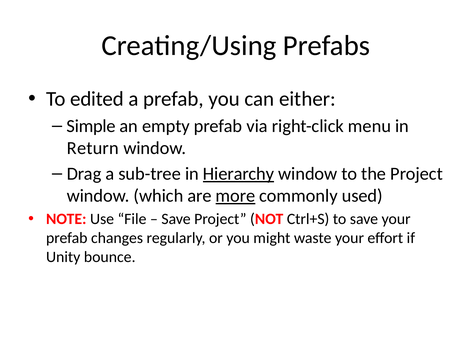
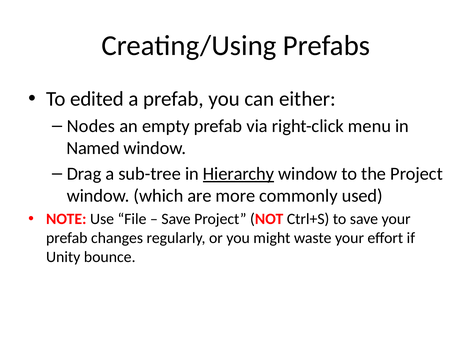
Simple: Simple -> Nodes
Return: Return -> Named
more underline: present -> none
